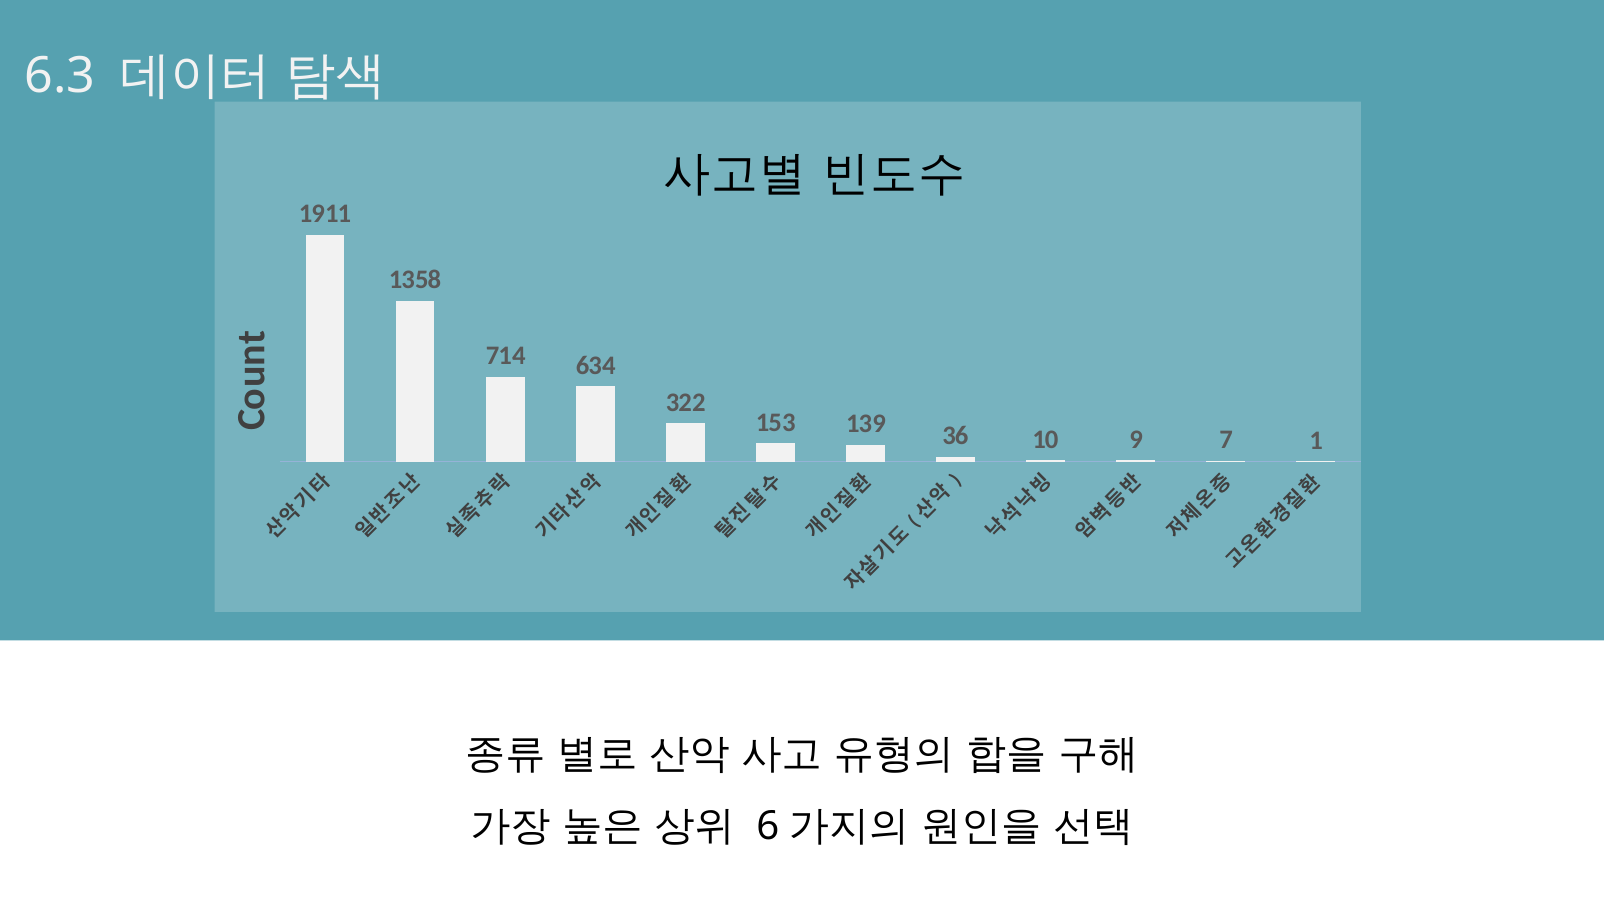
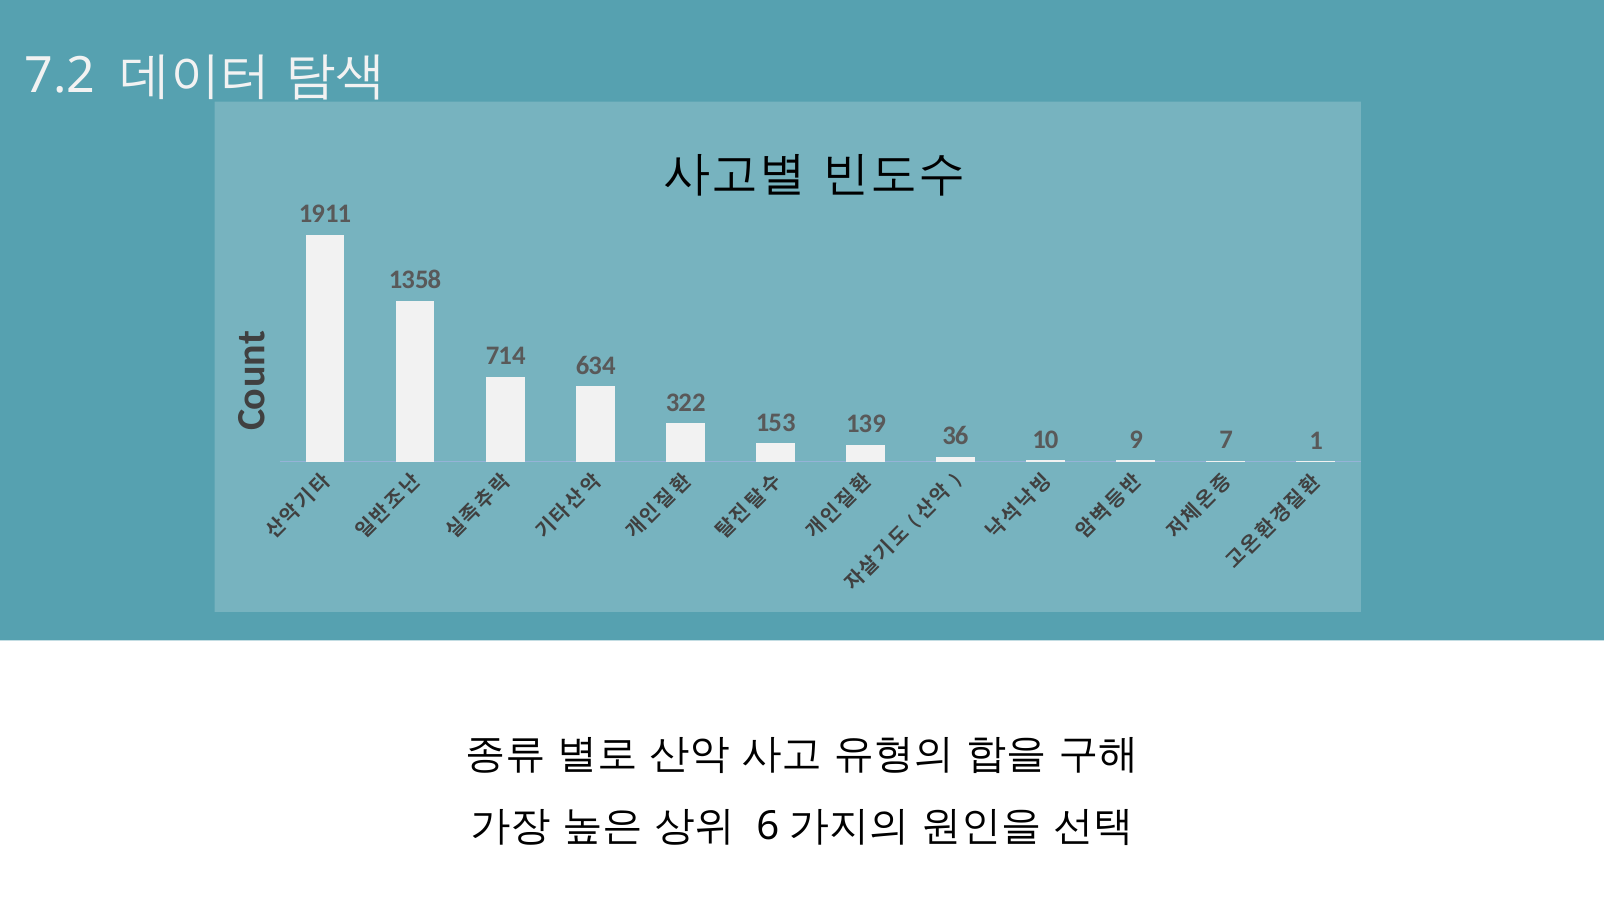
6.3: 6.3 -> 7.2
